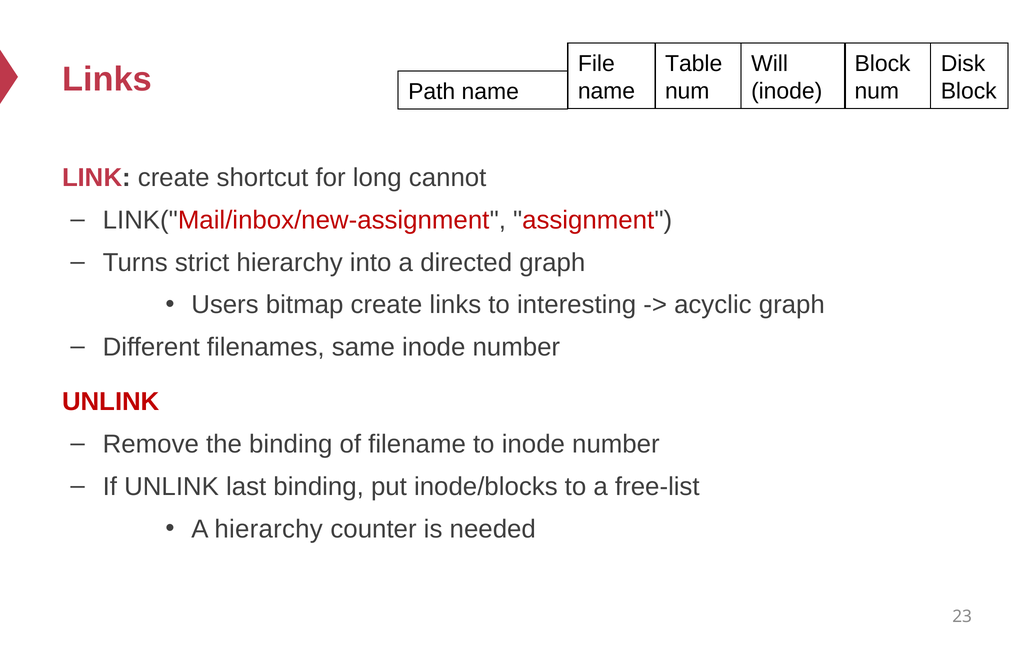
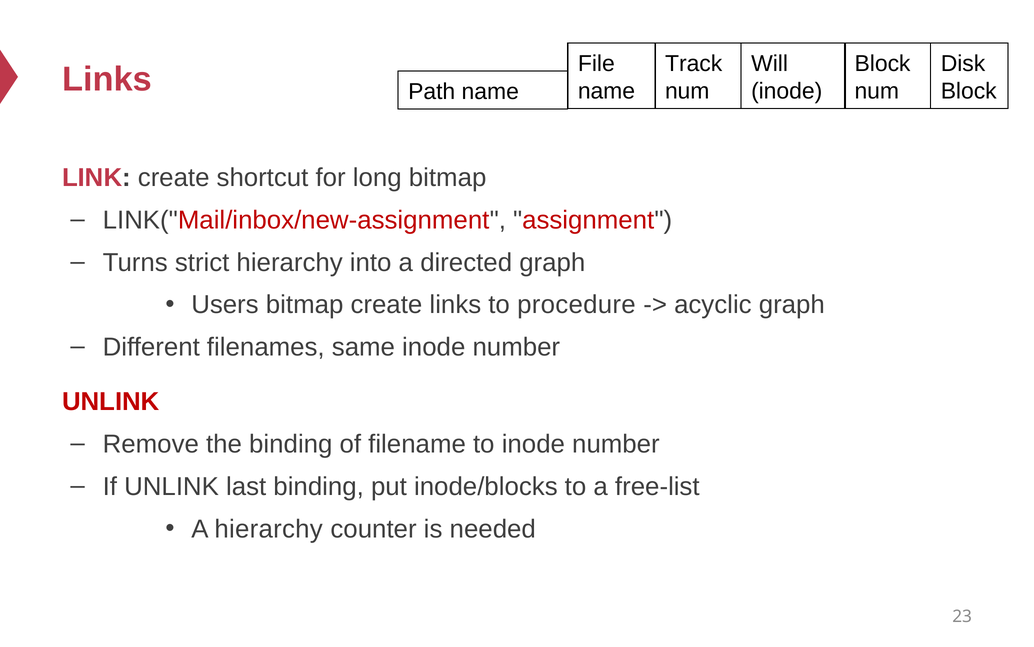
Table: Table -> Track
long cannot: cannot -> bitmap
interesting: interesting -> procedure
